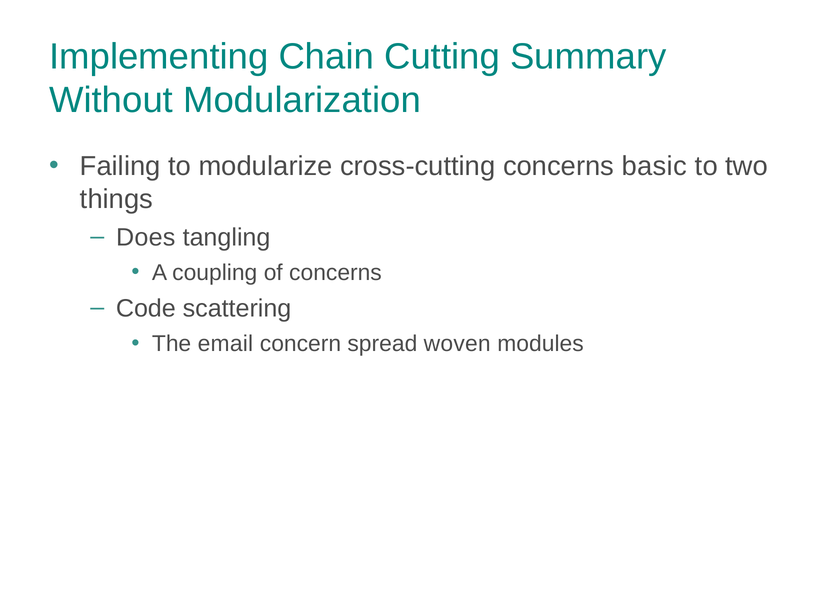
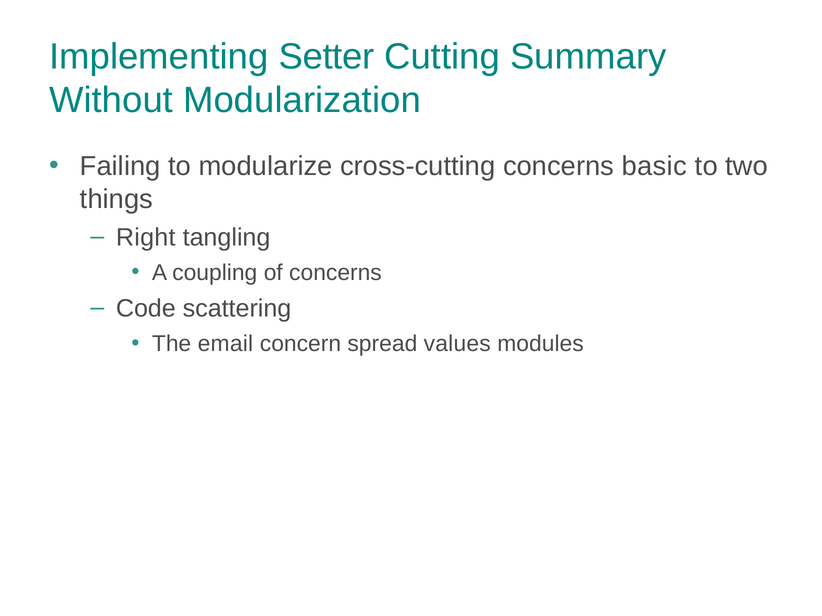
Chain: Chain -> Setter
Does: Does -> Right
woven: woven -> values
